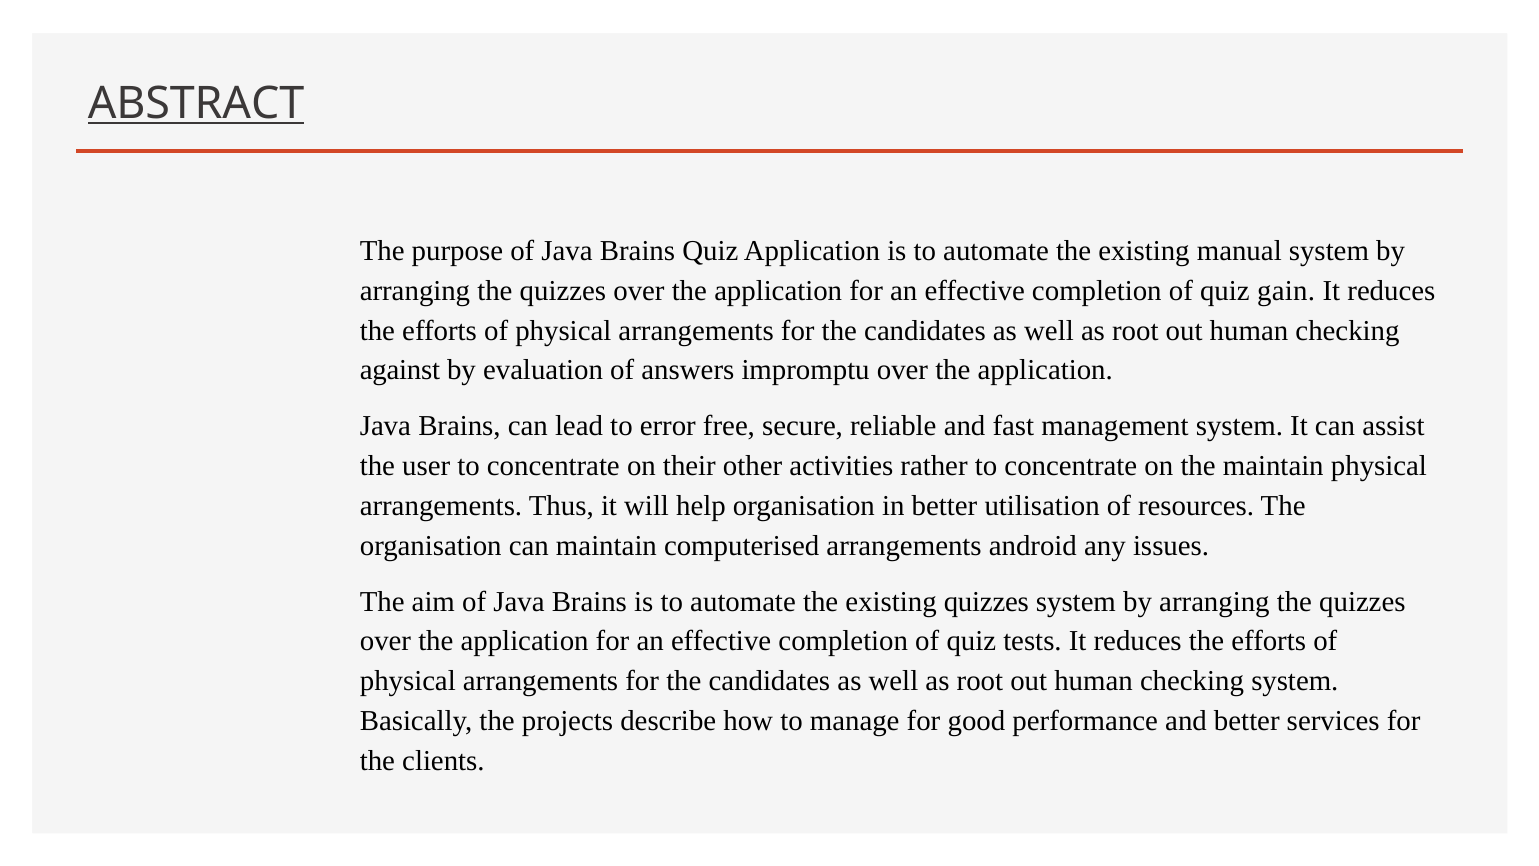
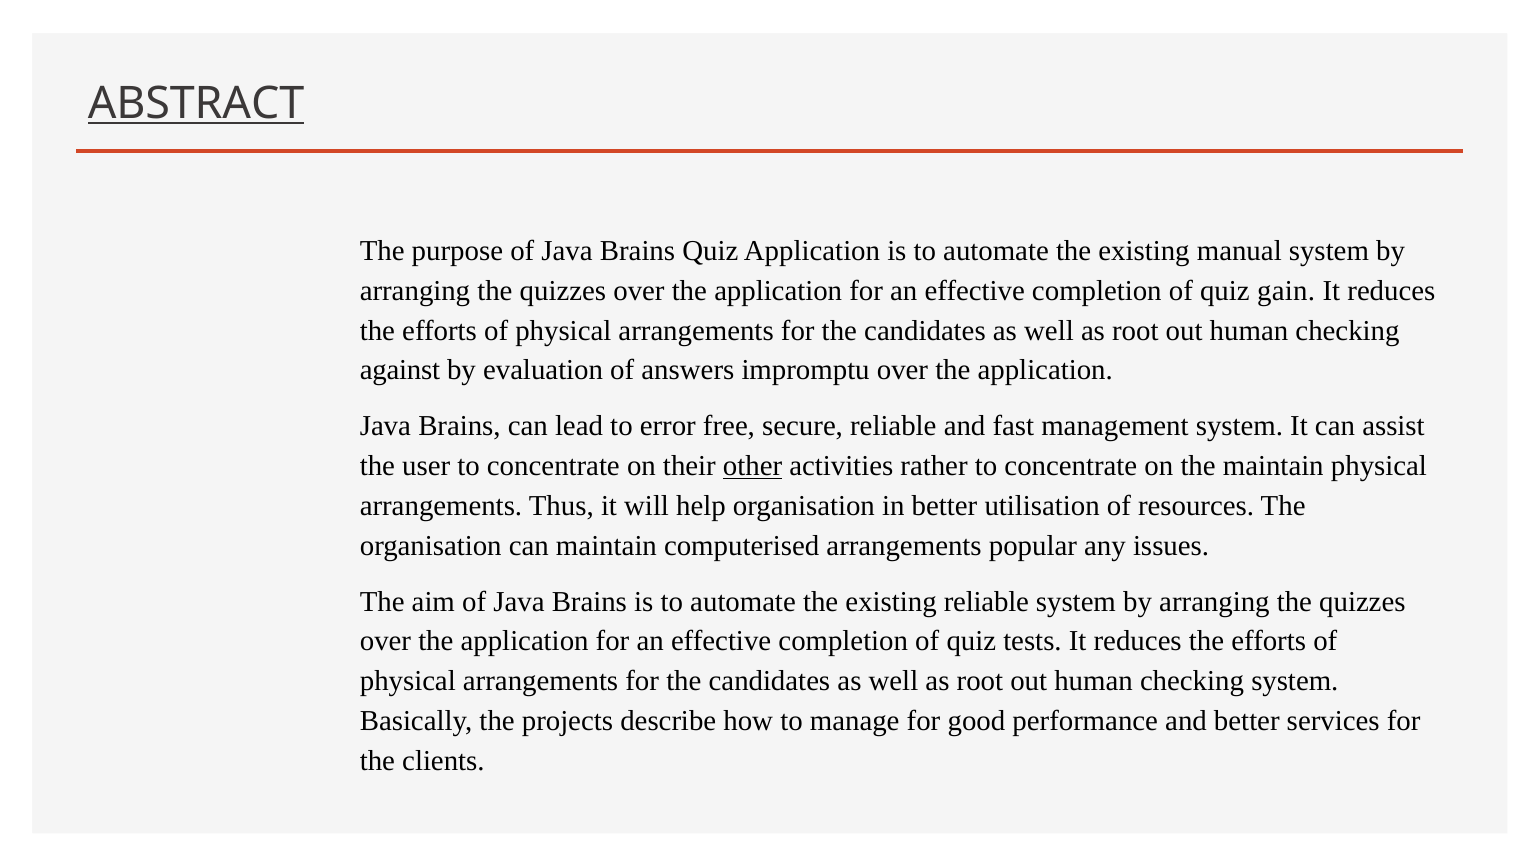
other underline: none -> present
android: android -> popular
existing quizzes: quizzes -> reliable
